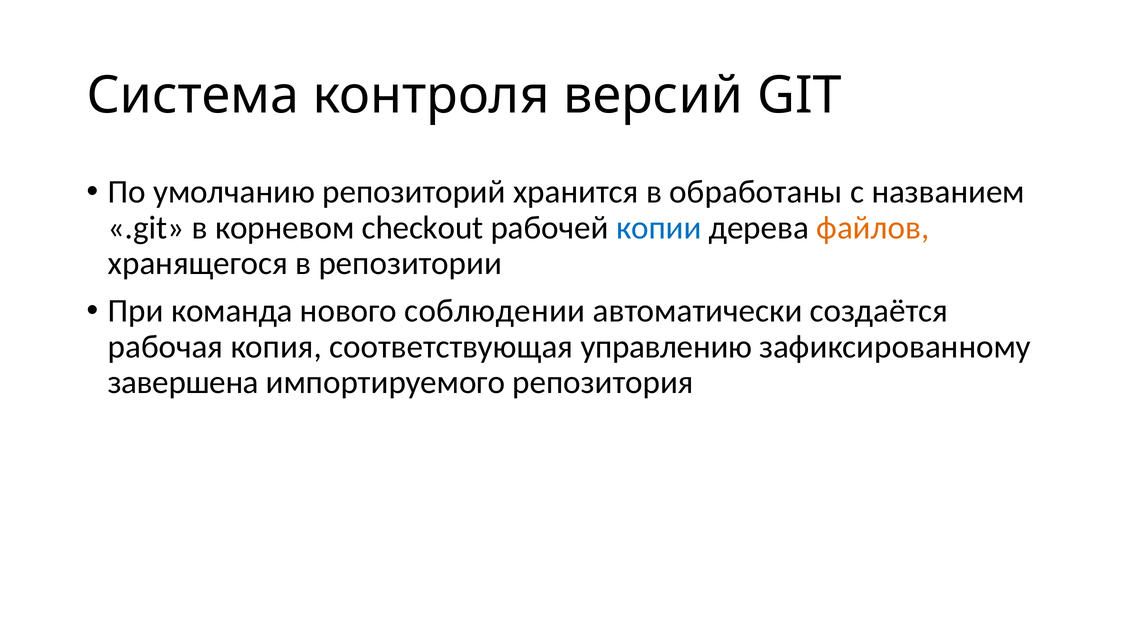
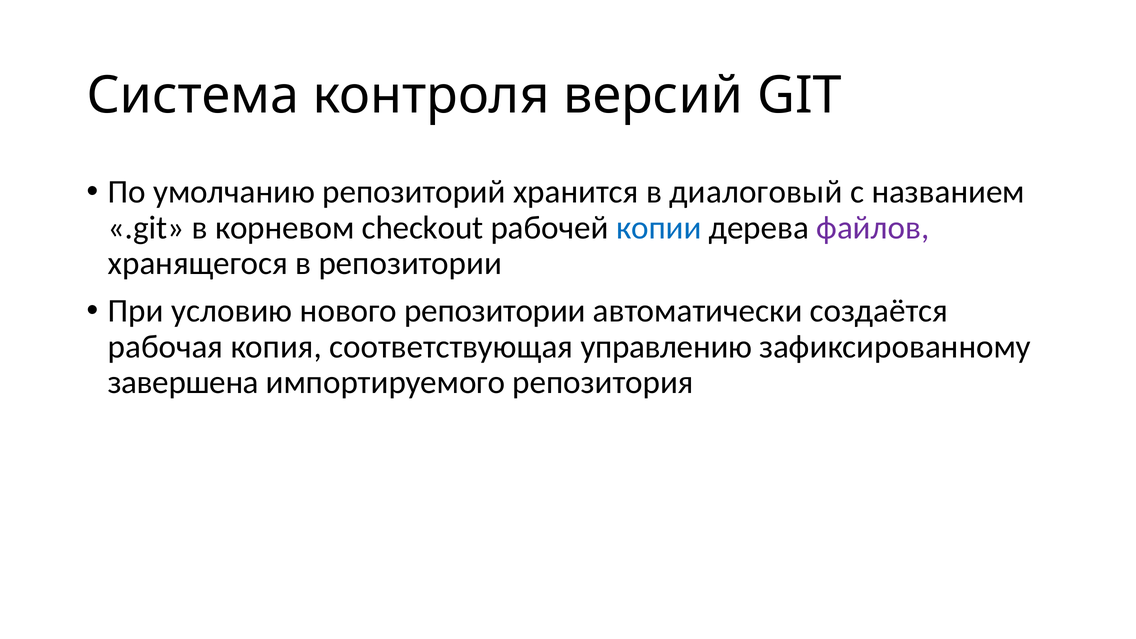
обработаны: обработаны -> диалоговый
файлов colour: orange -> purple
команда: команда -> условию
нового соблюдении: соблюдении -> репозитории
